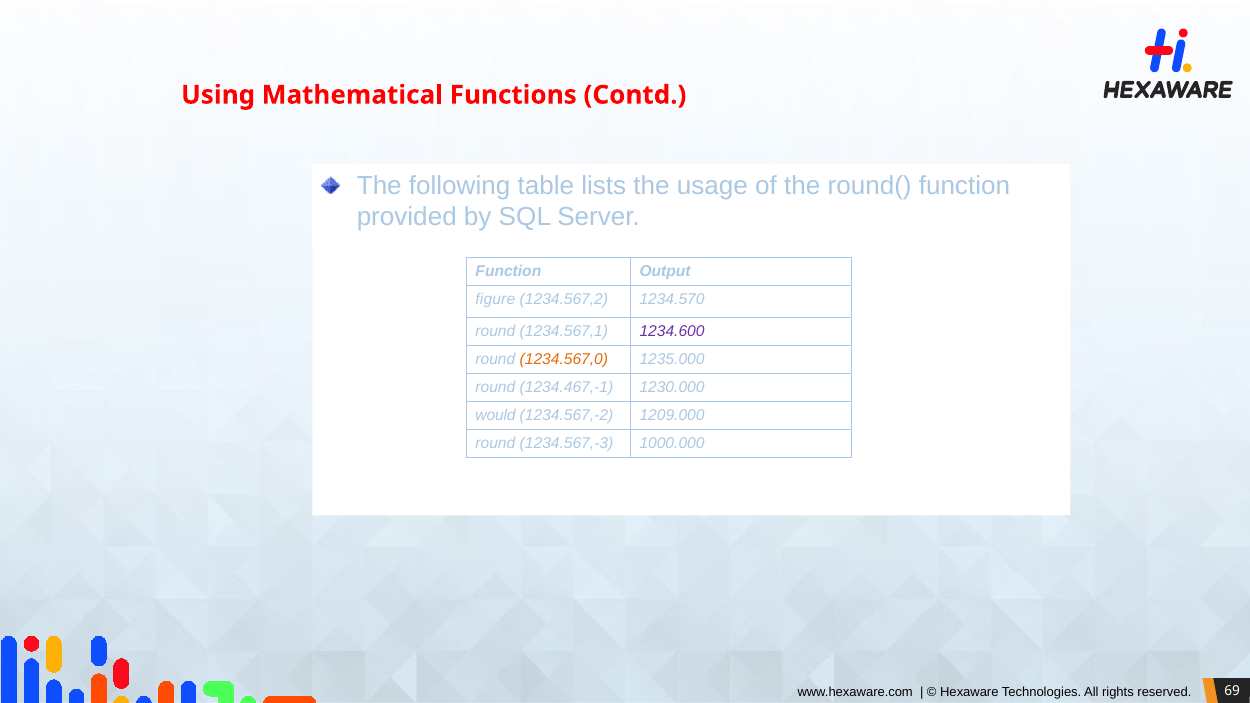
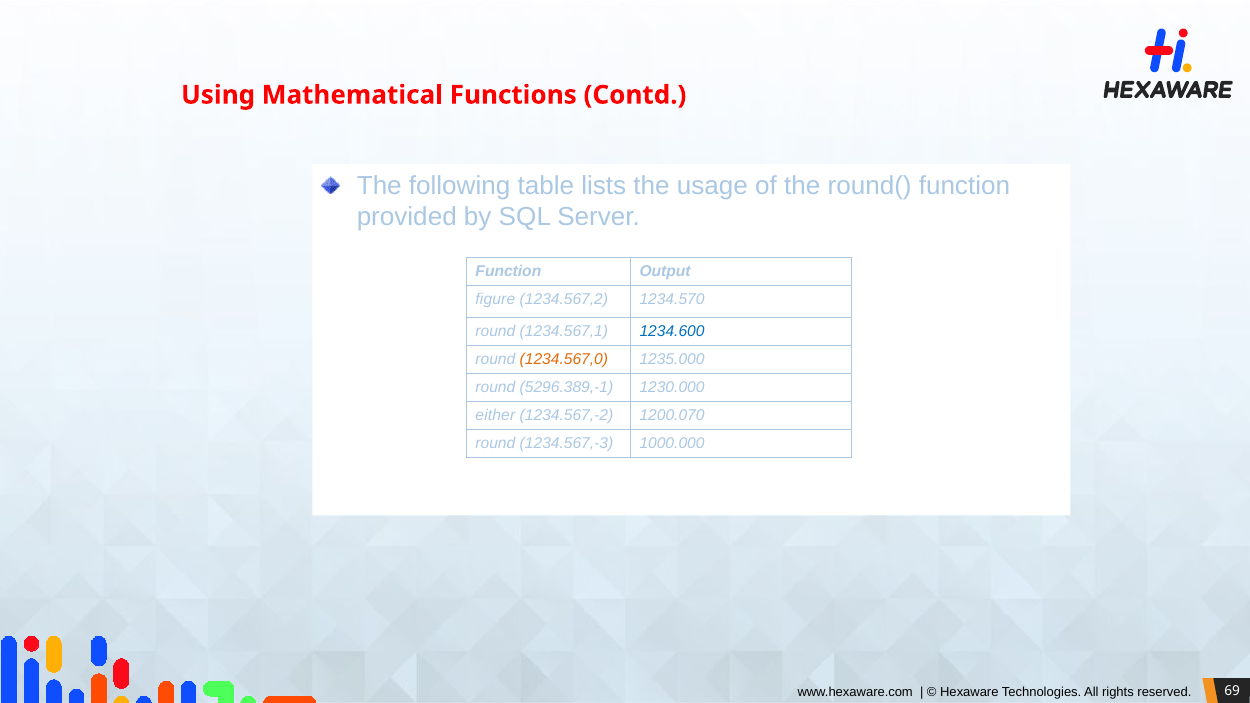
1234.600 colour: purple -> blue
1234.467,-1: 1234.467,-1 -> 5296.389,-1
would: would -> either
1209.000: 1209.000 -> 1200.070
